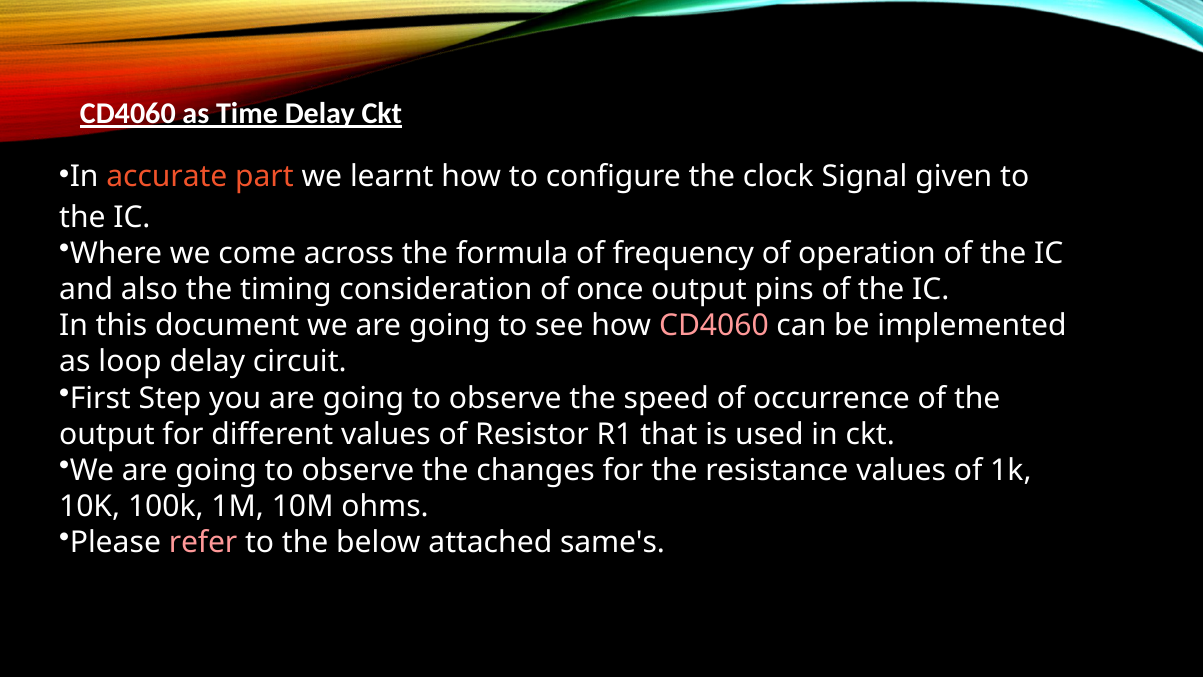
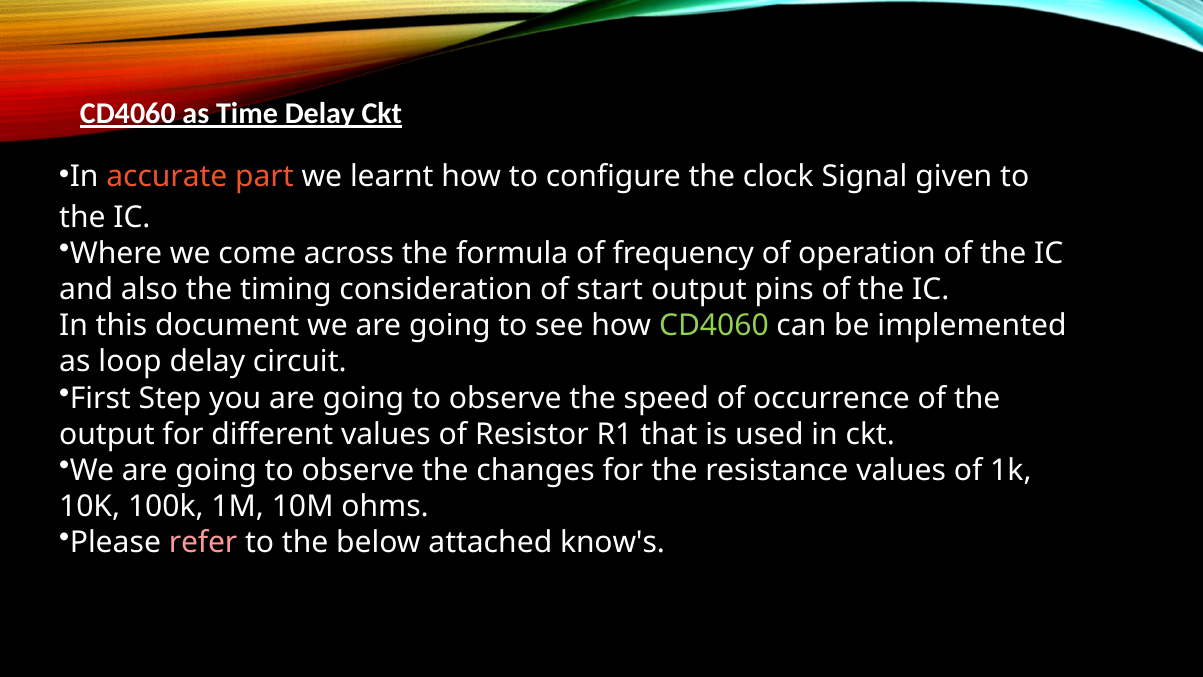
once: once -> start
CD4060 at (714, 326) colour: pink -> light green
same's: same's -> know's
